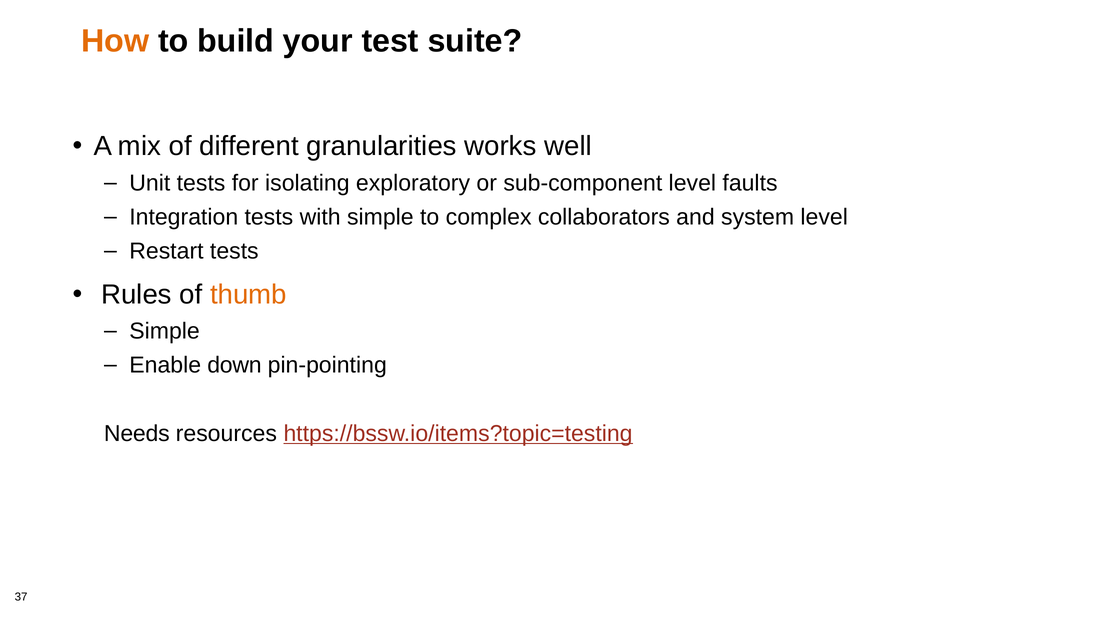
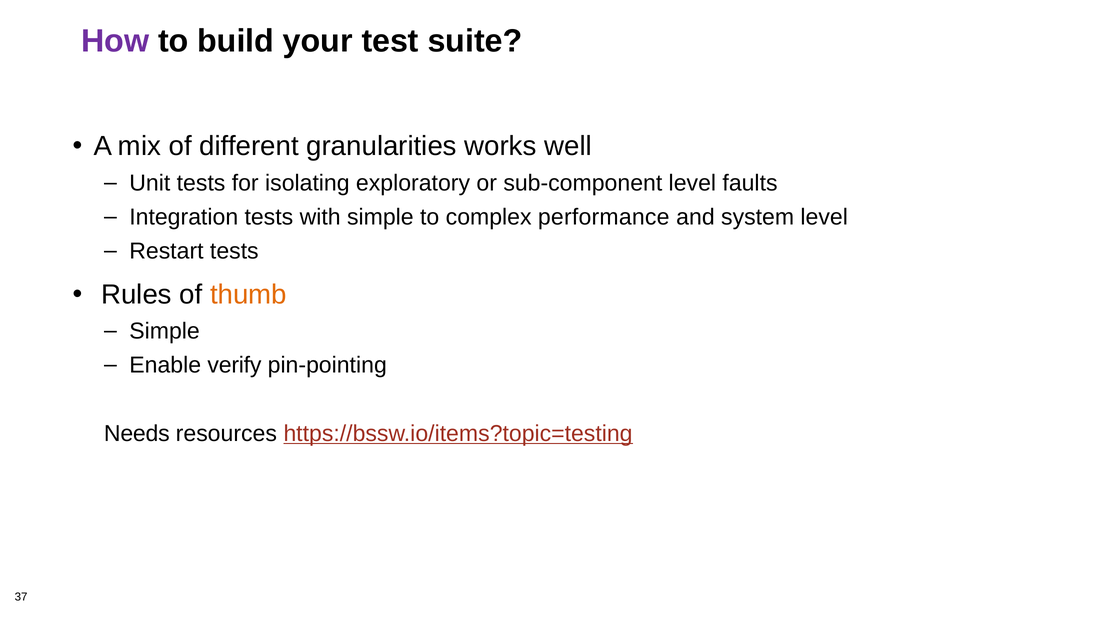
How colour: orange -> purple
collaborators: collaborators -> performance
down: down -> verify
